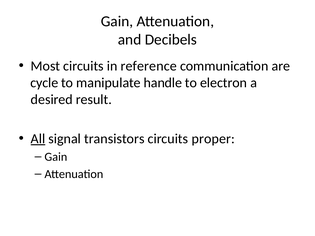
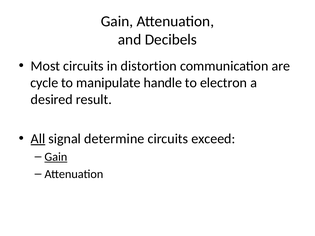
reference: reference -> distortion
transistors: transistors -> determine
proper: proper -> exceed
Gain at (56, 157) underline: none -> present
